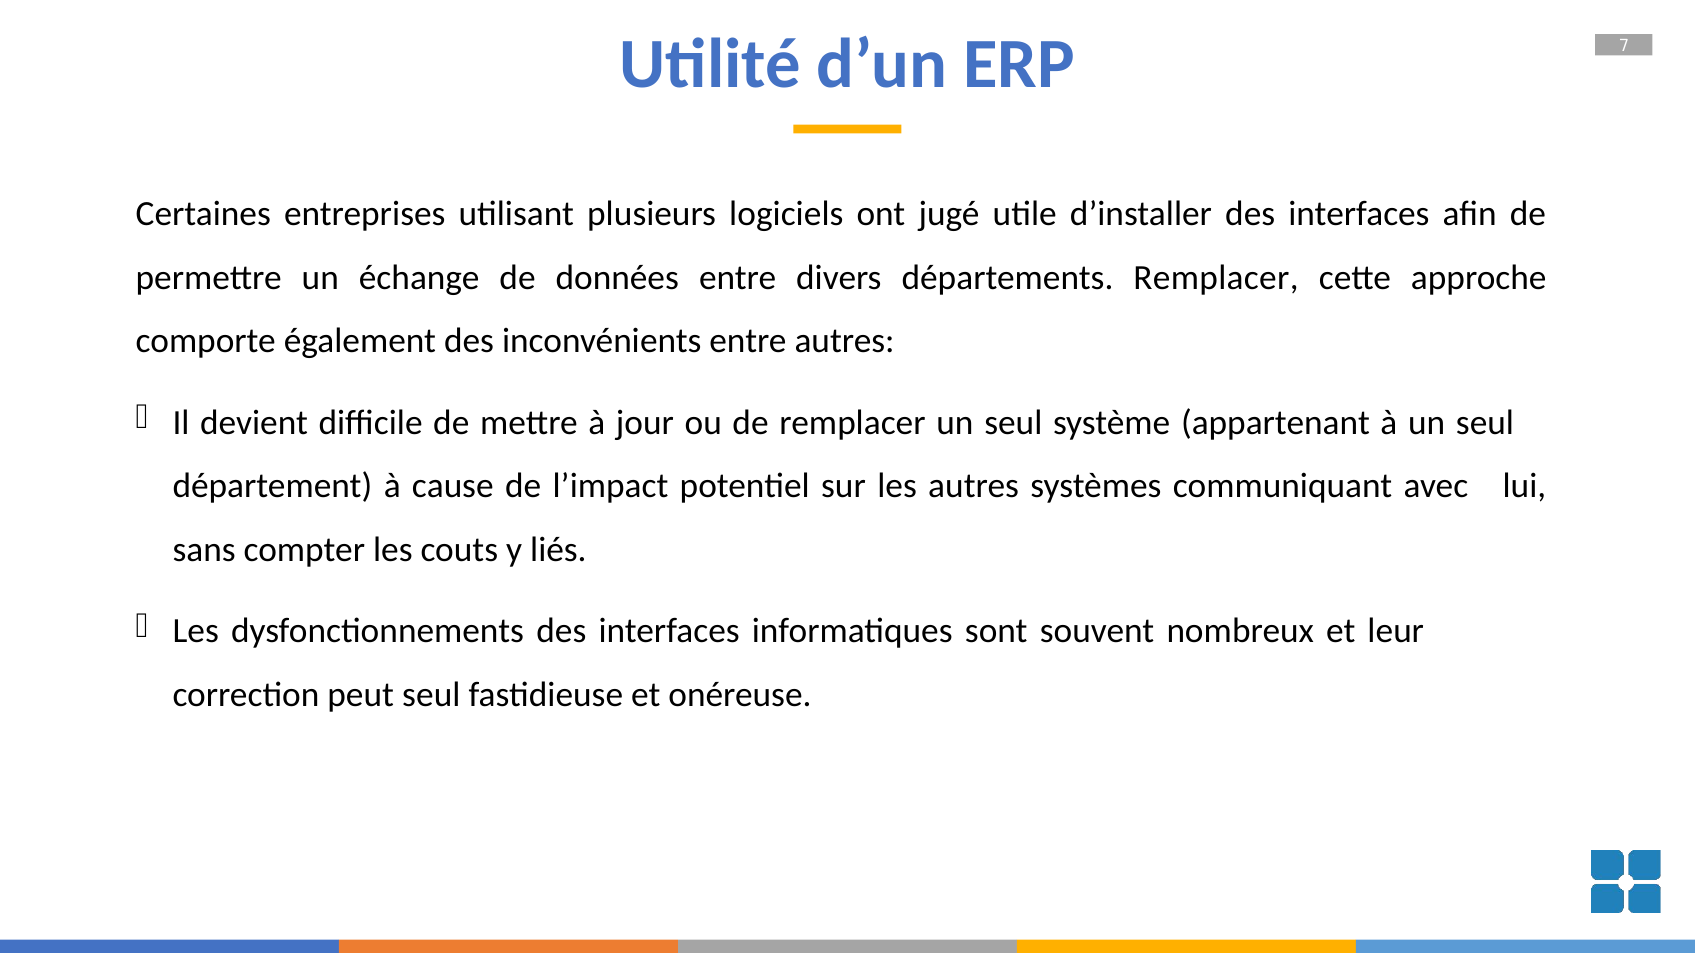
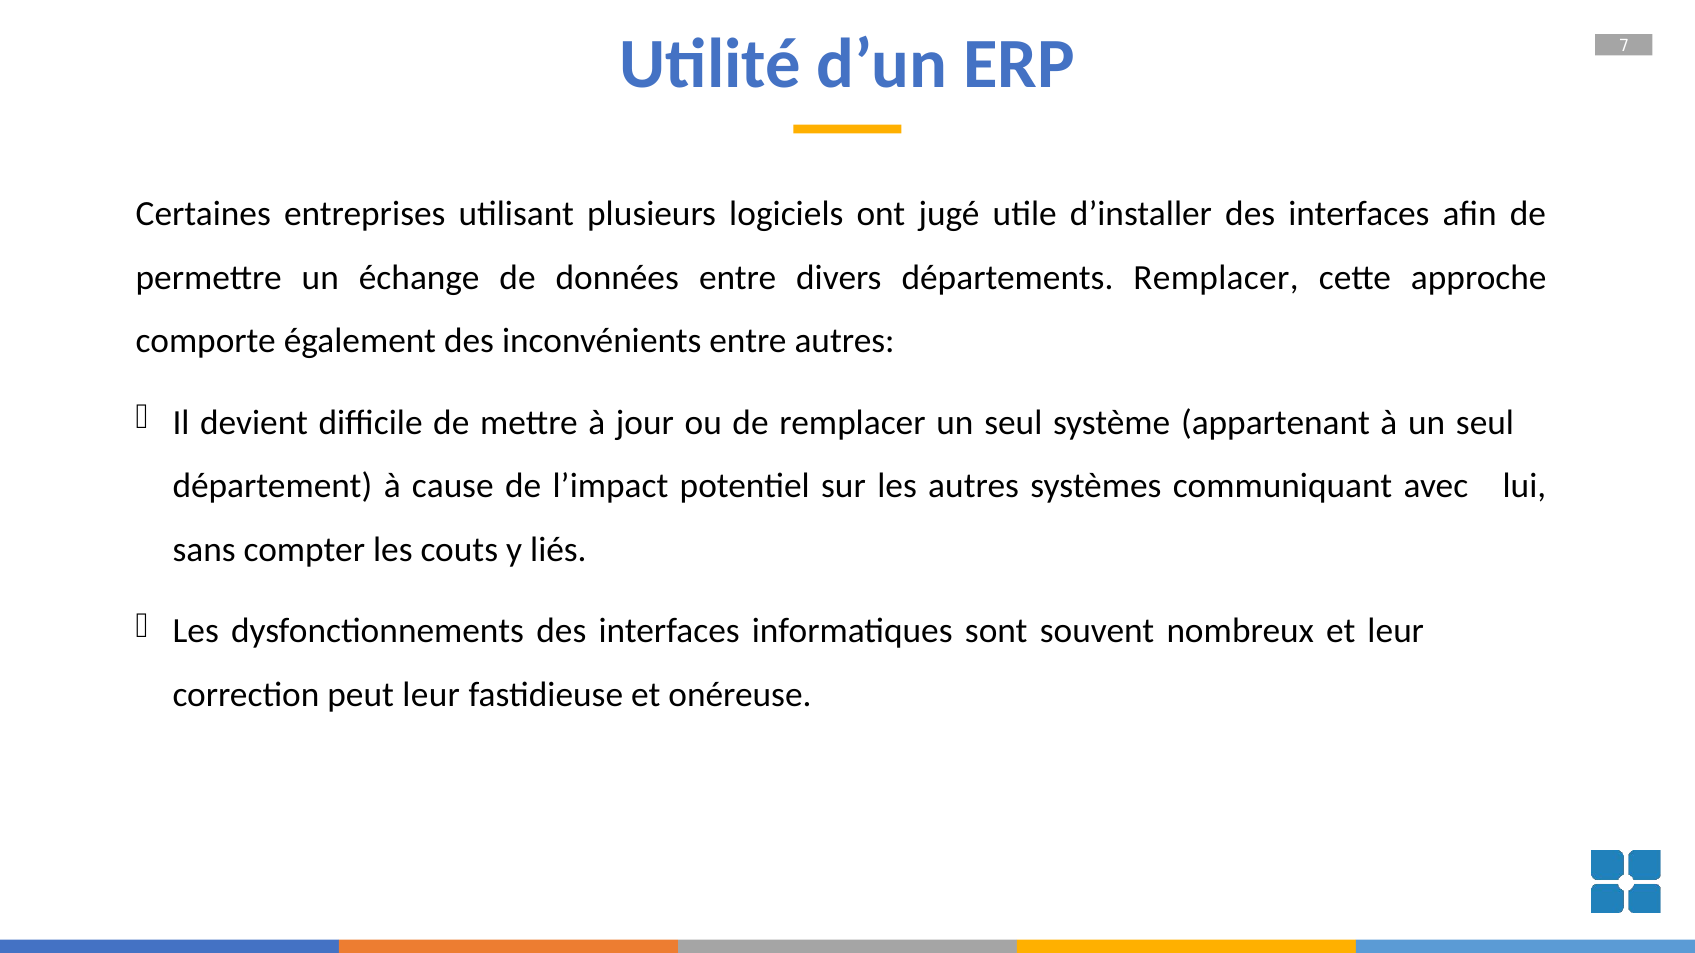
peut seul: seul -> leur
